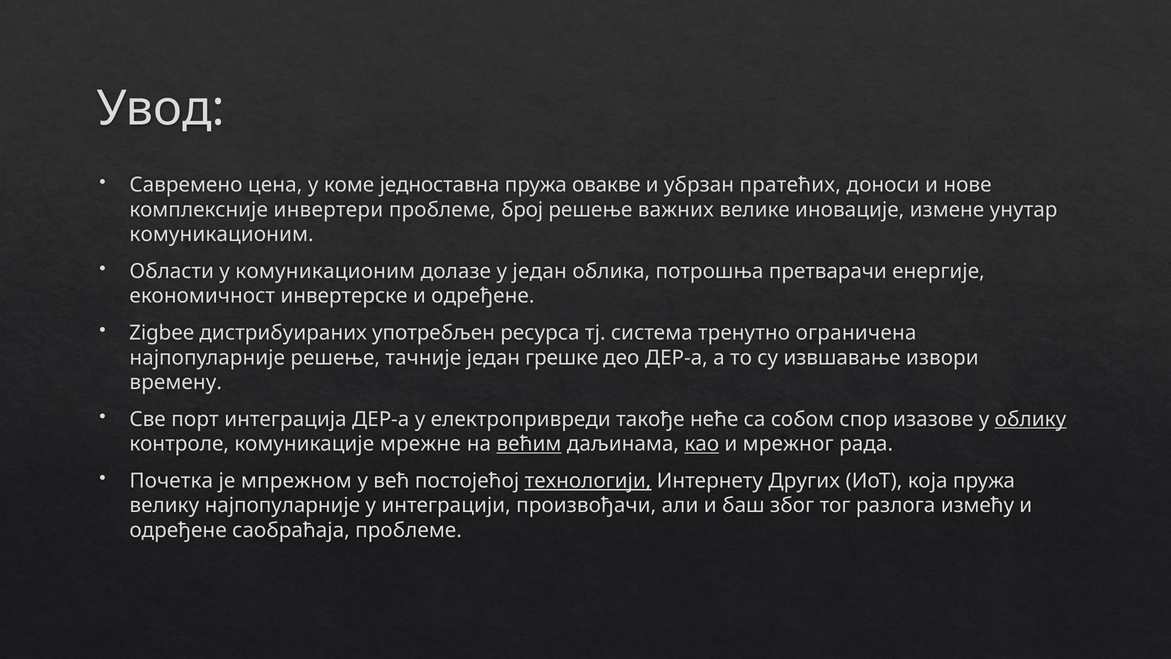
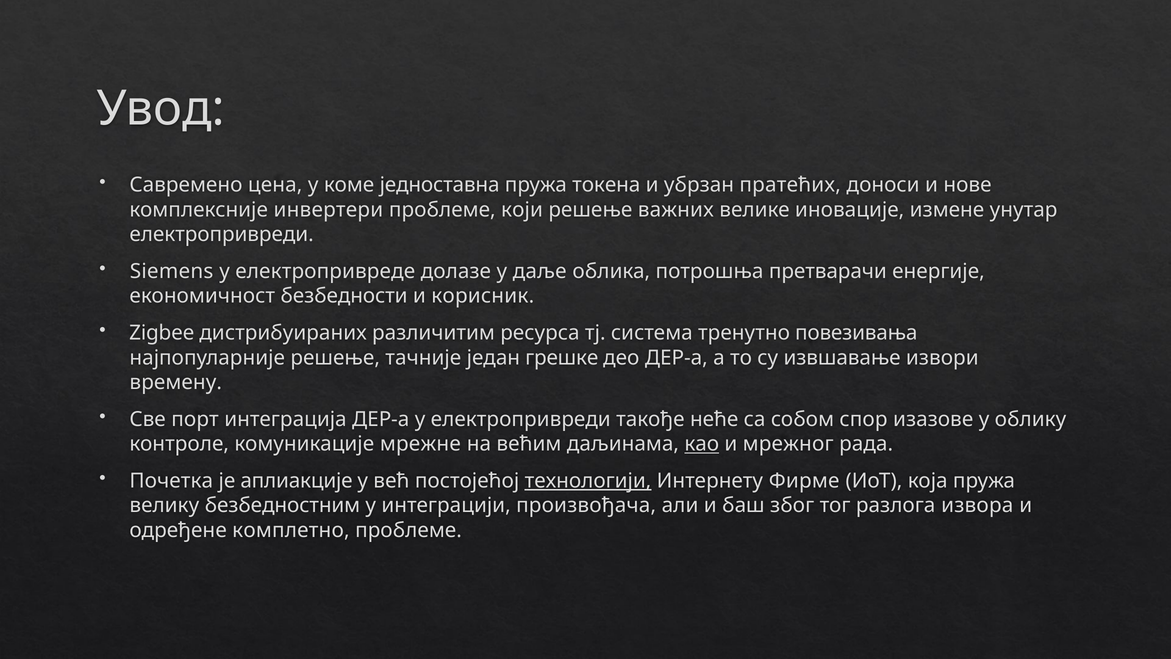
овакве: овакве -> токена
број: број -> који
комуникационим at (222, 234): комуникационим -> електропривреди
Области: Области -> Siemens
у комуникационим: комуникационим -> електропривреде
у један: један -> даље
инвертерске: инвертерске -> безбедности
одређене at (483, 296): одређене -> корисник
употребљен: употребљен -> различитим
ограничена: ограничена -> повезивања
облику underline: present -> none
већим underline: present -> none
мпрежном: мпрежном -> аплиакције
Других: Других -> Фирме
велику најпопуларније: најпопуларније -> безбедностним
произвођачи: произвођачи -> произвођача
измећу: измећу -> извора
саобраћаја: саобраћаја -> комплетно
